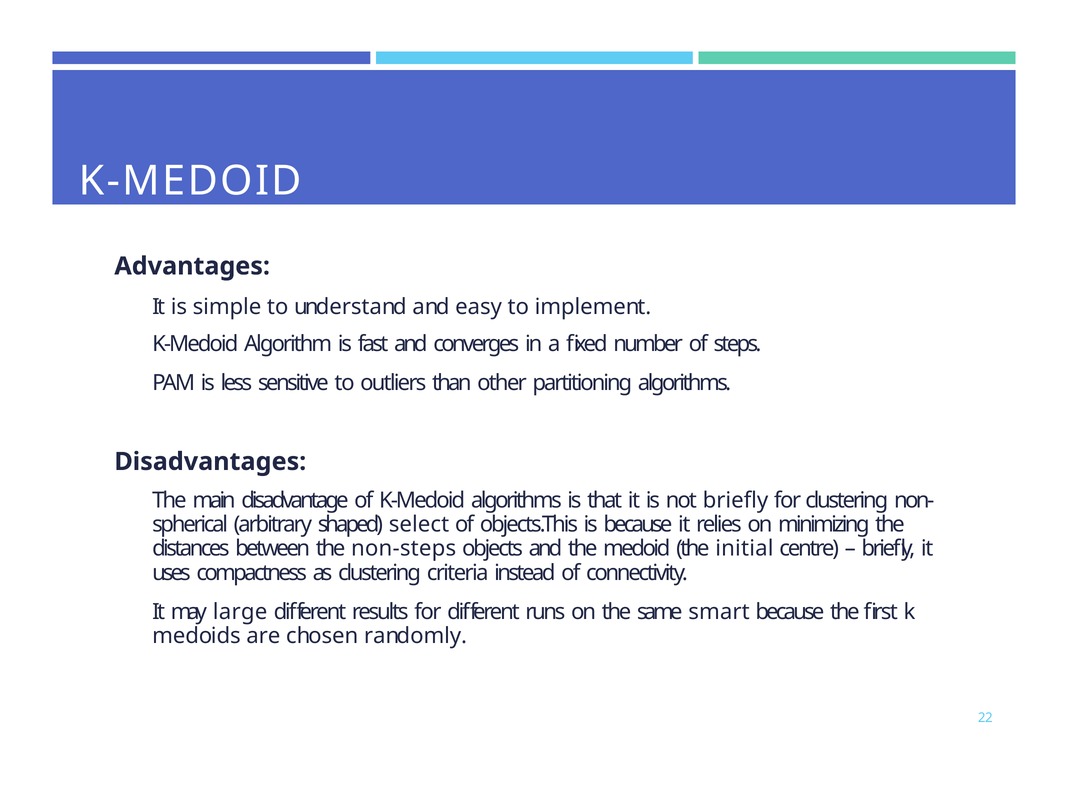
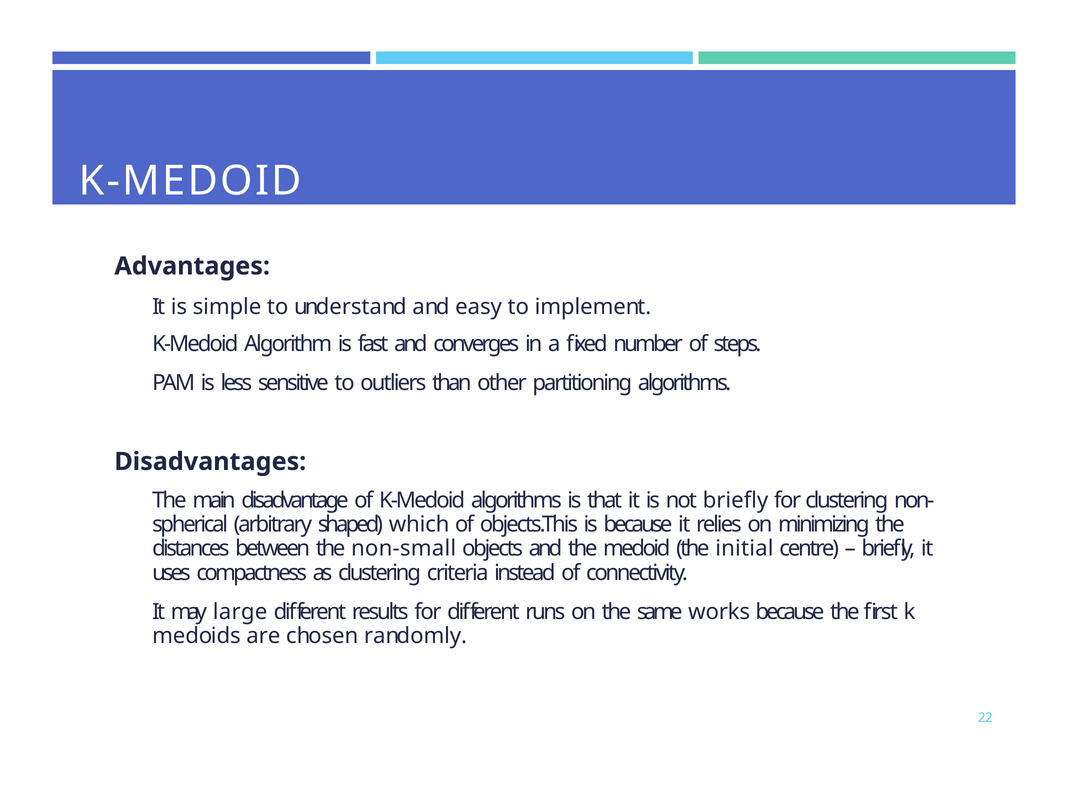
select: select -> which
non-steps: non-steps -> non-small
smart: smart -> works
